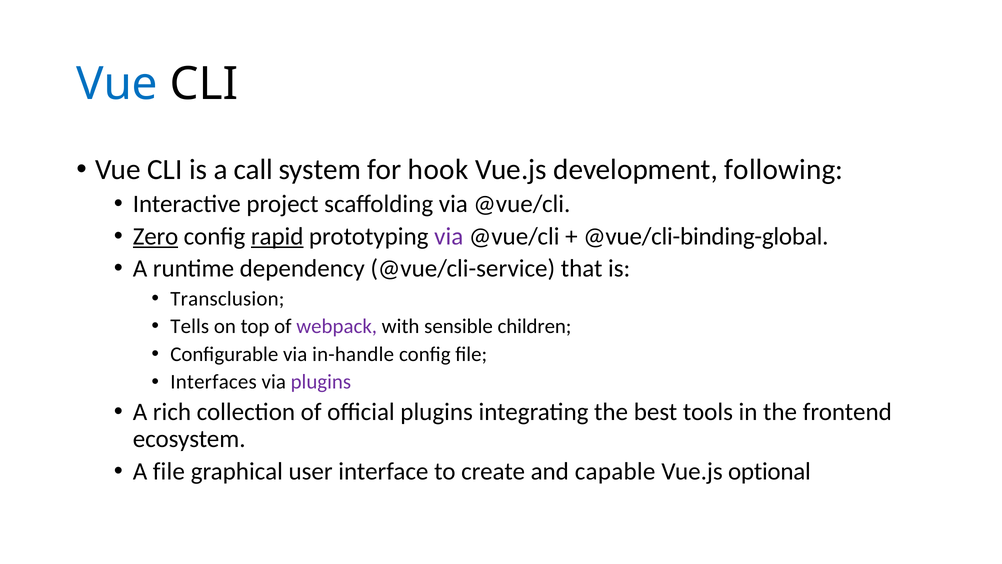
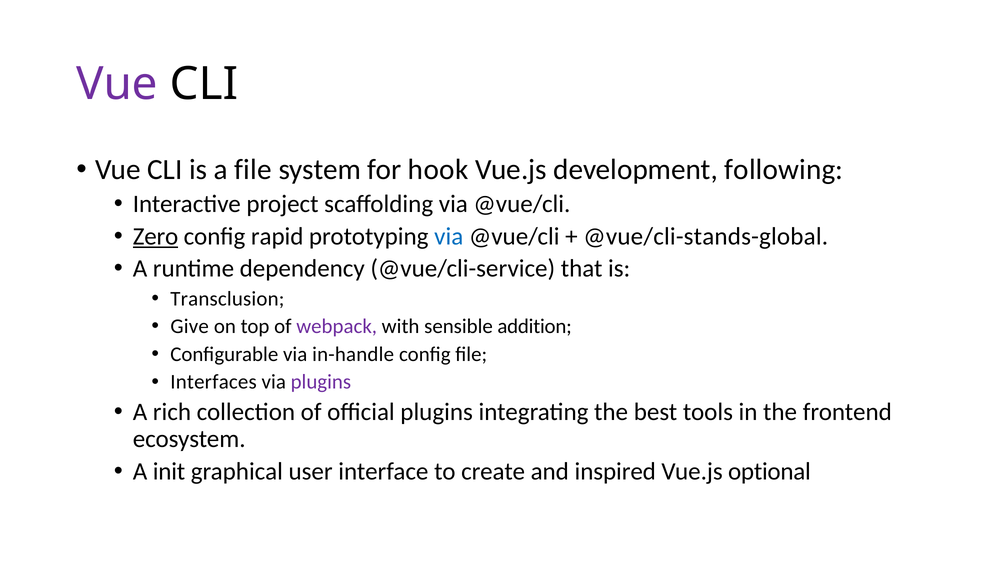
Vue at (117, 84) colour: blue -> purple
a call: call -> file
rapid underline: present -> none
via at (449, 236) colour: purple -> blue
@vue/cli-binding-global: @vue/cli-binding-global -> @vue/cli-stands-global
Tells: Tells -> Give
children: children -> addition
A file: file -> init
capable: capable -> inspired
